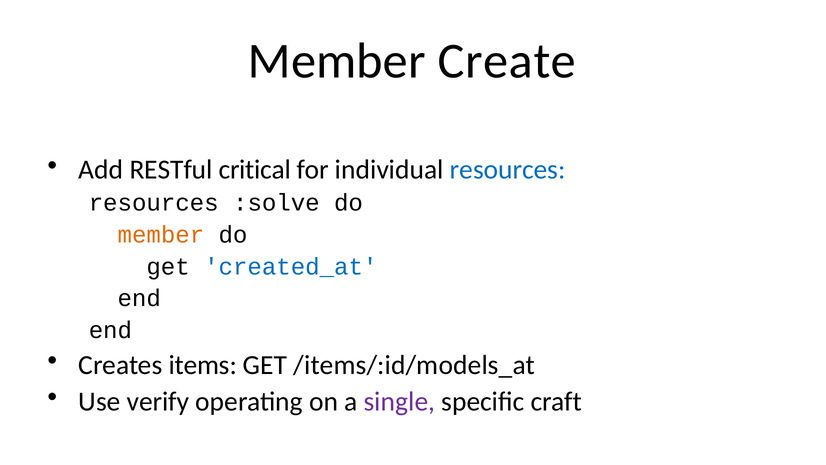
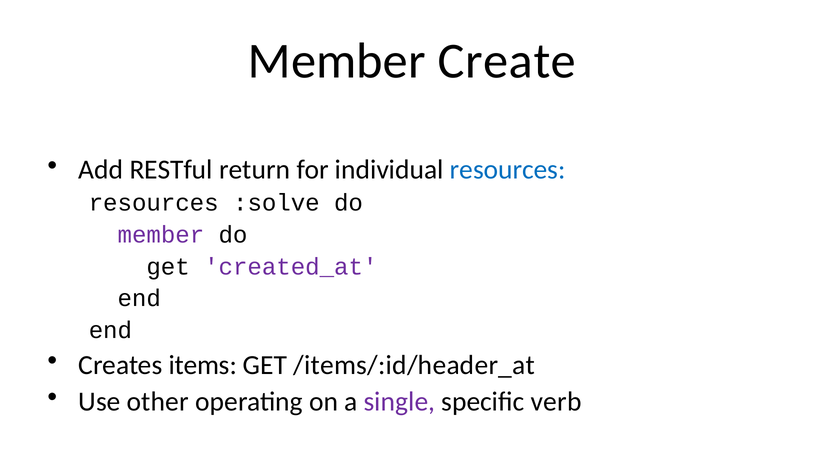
critical: critical -> return
member at (161, 235) colour: orange -> purple
created_at colour: blue -> purple
/items/:id/models_at: /items/:id/models_at -> /items/:id/header_at
verify: verify -> other
craft: craft -> verb
